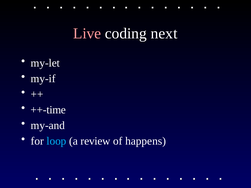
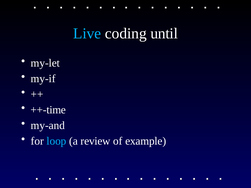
Live colour: pink -> light blue
next: next -> until
happens: happens -> example
